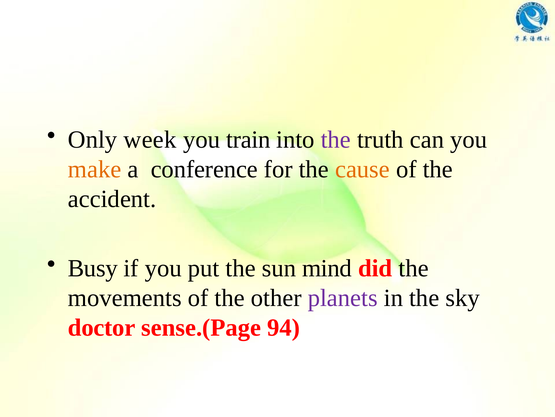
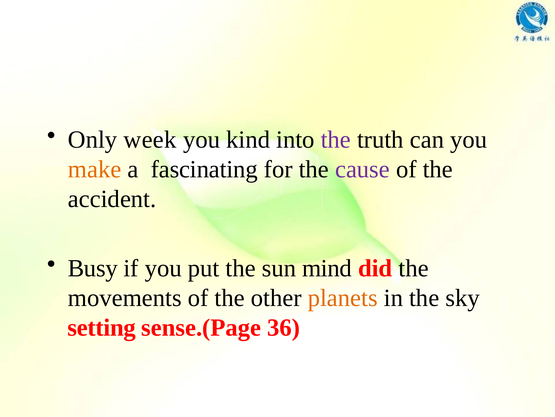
train: train -> kind
conference: conference -> fascinating
cause colour: orange -> purple
planets colour: purple -> orange
doctor: doctor -> setting
94: 94 -> 36
